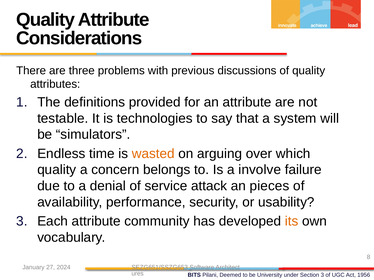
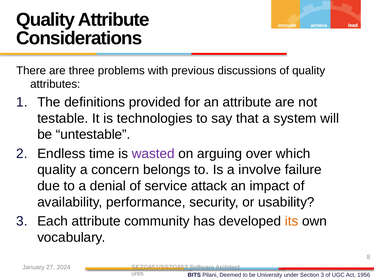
simulators: simulators -> untestable
wasted colour: orange -> purple
pieces: pieces -> impact
